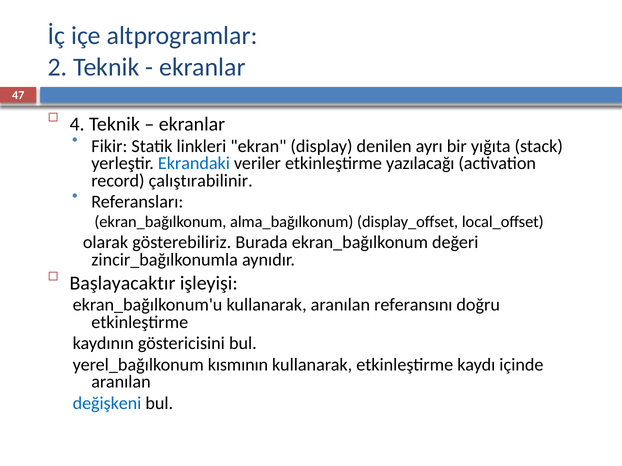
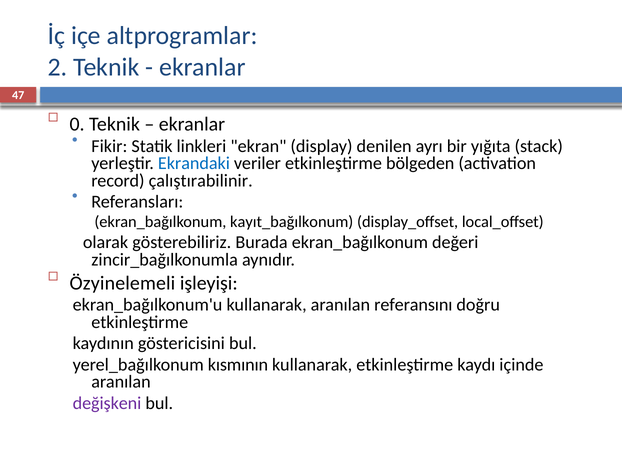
4: 4 -> 0
yazılacağı: yazılacağı -> bölgeden
alma_bağılkonum: alma_bağılkonum -> kayıt_bağılkonum
Başlayacaktır: Başlayacaktır -> Özyinelemeli
değişkeni colour: blue -> purple
